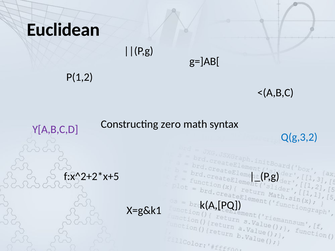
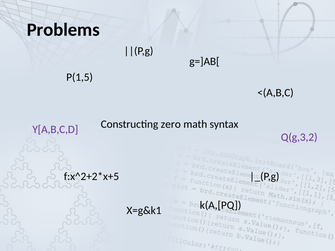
Euclidean: Euclidean -> Problems
P(1,2: P(1,2 -> P(1,5
Q(g,3,2 colour: blue -> purple
